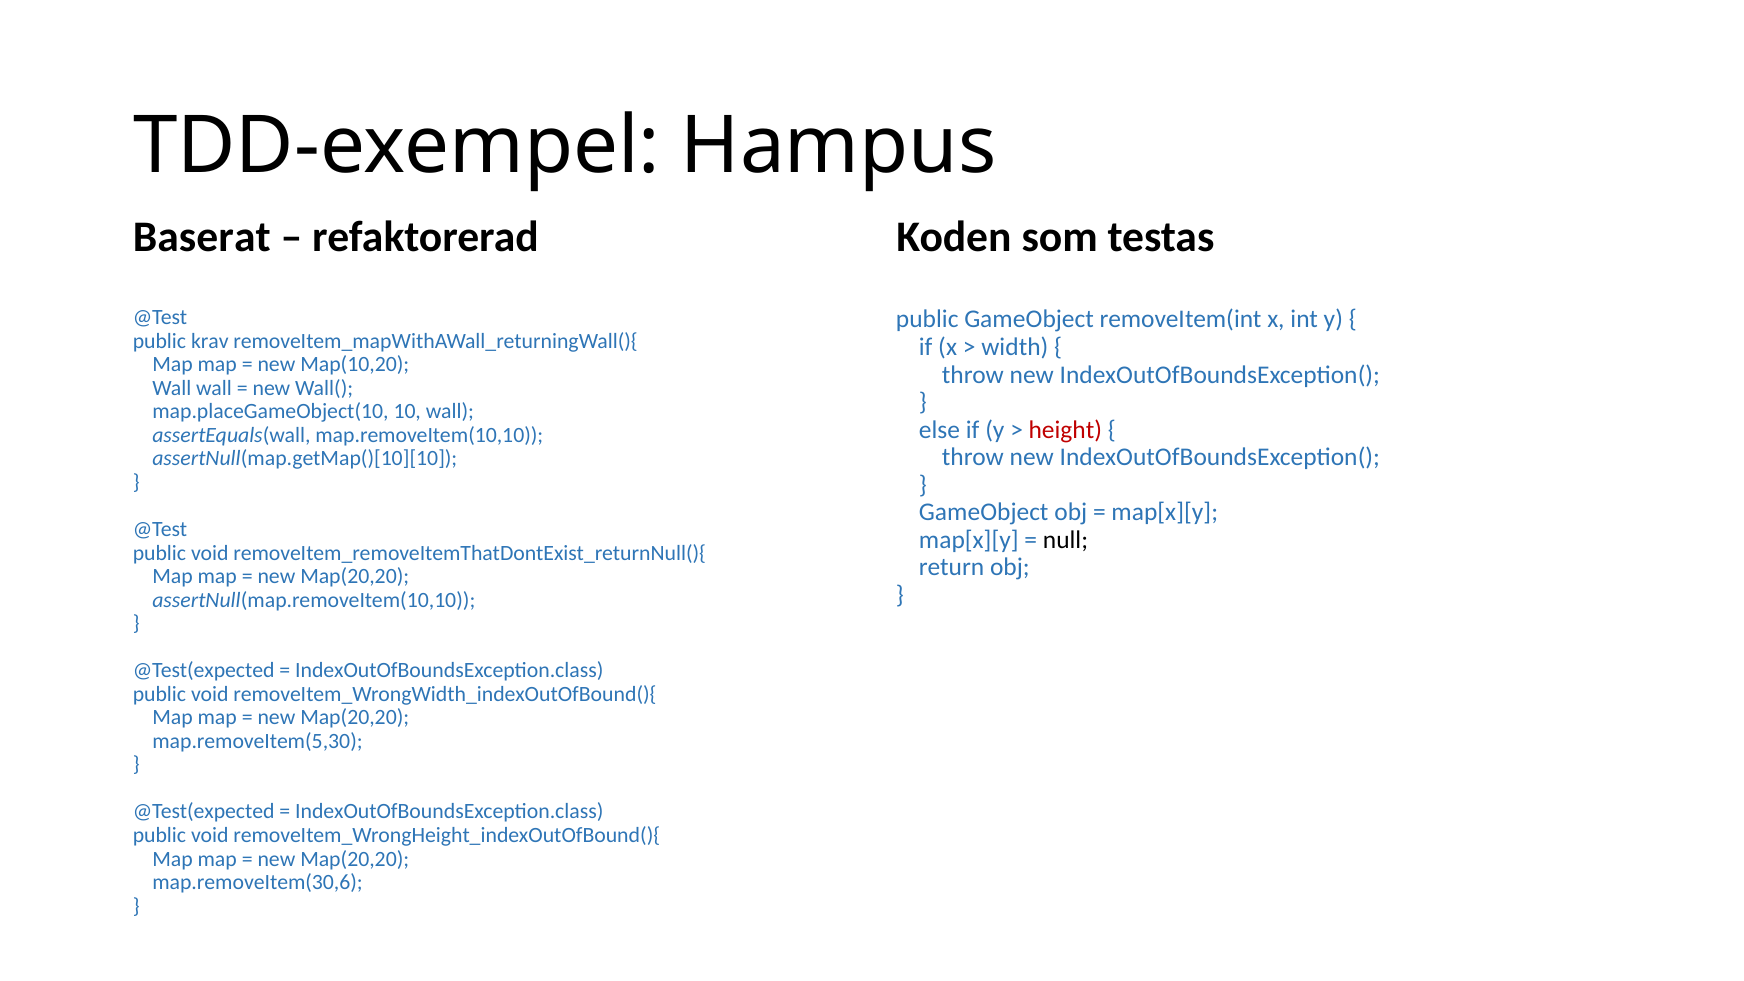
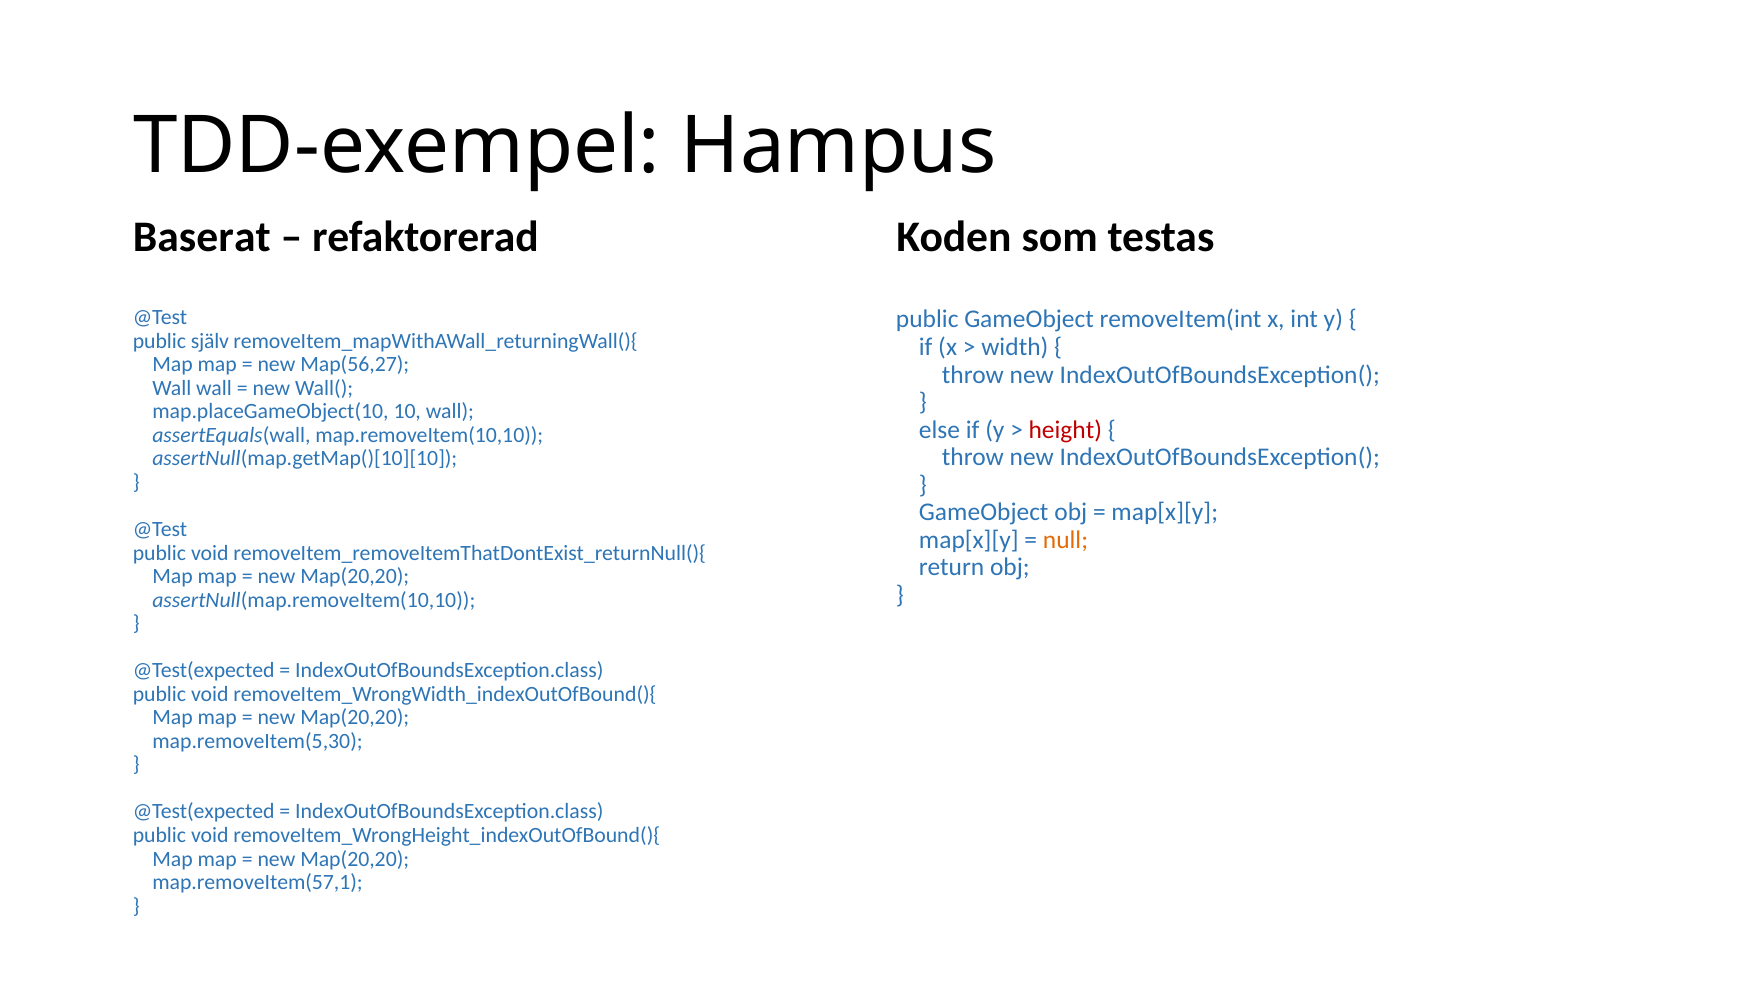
krav: krav -> själv
Map(10,20: Map(10,20 -> Map(56,27
null colour: black -> orange
map.removeItem(30,6: map.removeItem(30,6 -> map.removeItem(57,1
